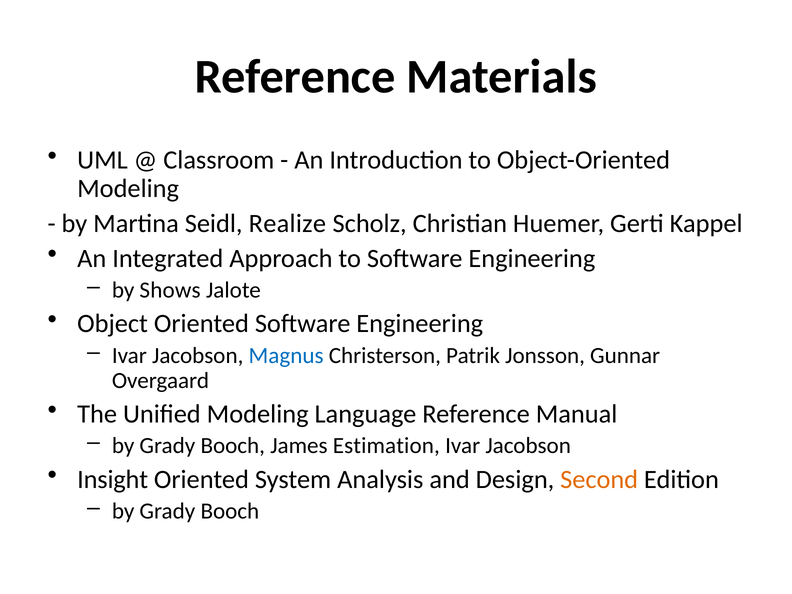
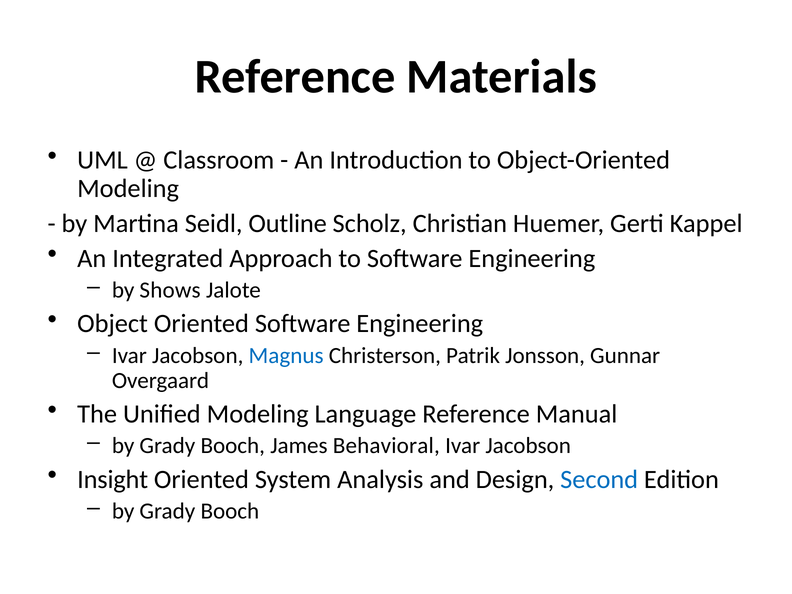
Realize: Realize -> Outline
Estimation: Estimation -> Behavioral
Second colour: orange -> blue
